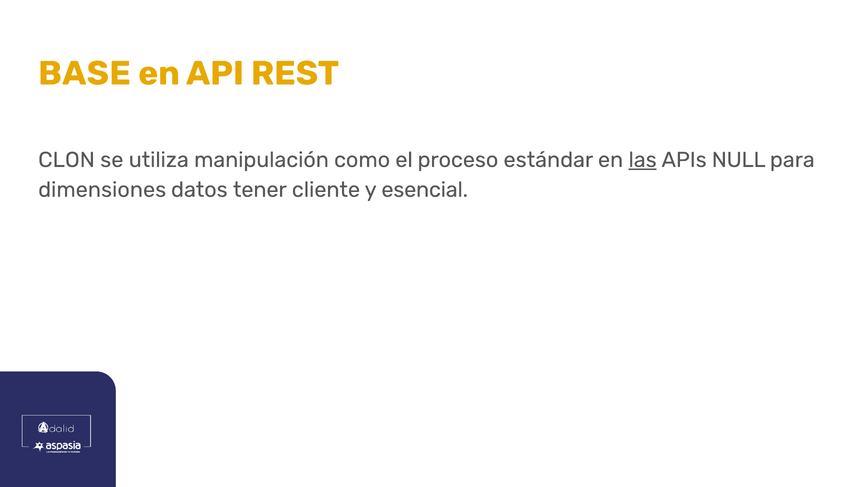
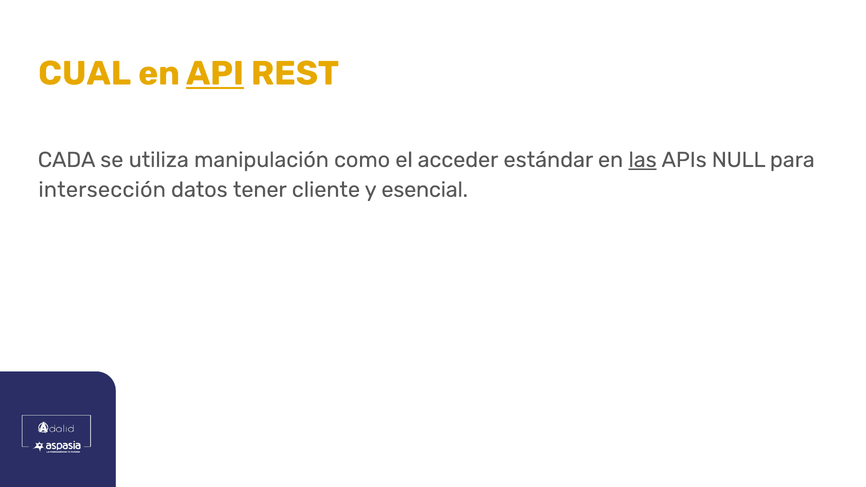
BASE: BASE -> CUAL
API underline: none -> present
CLON: CLON -> CADA
proceso: proceso -> acceder
dimensiones: dimensiones -> intersección
